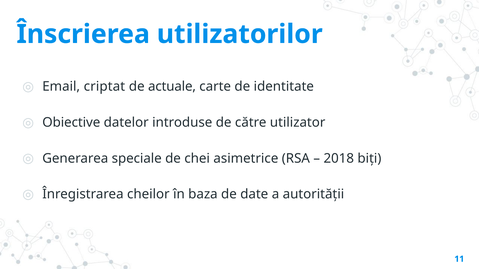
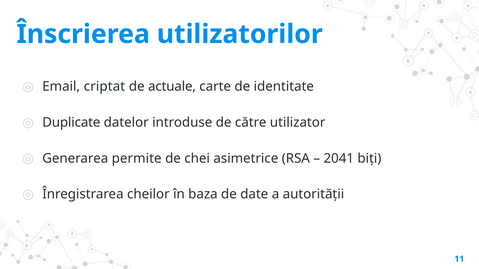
Obiective: Obiective -> Duplicate
speciale: speciale -> permite
2018: 2018 -> 2041
